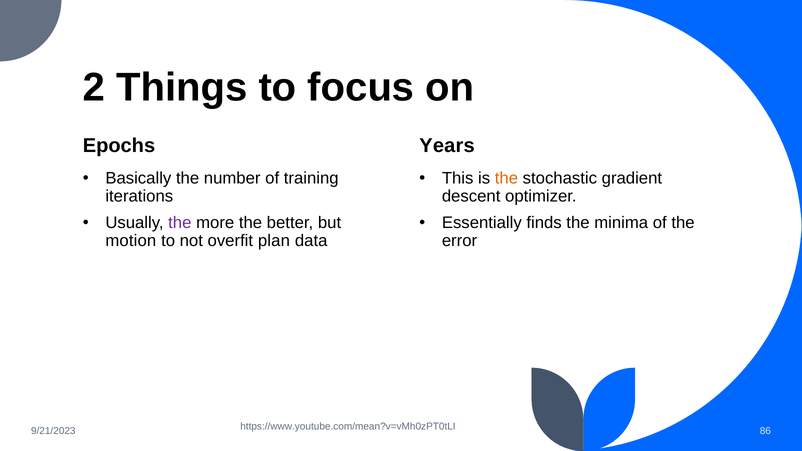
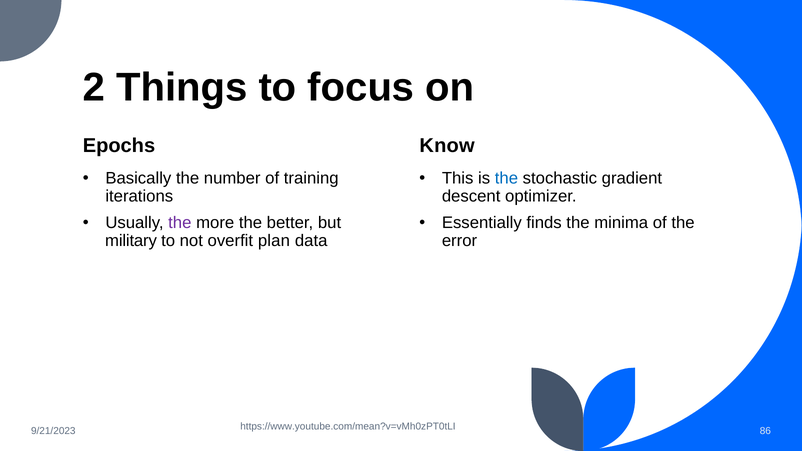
Years: Years -> Know
the at (506, 178) colour: orange -> blue
motion: motion -> military
